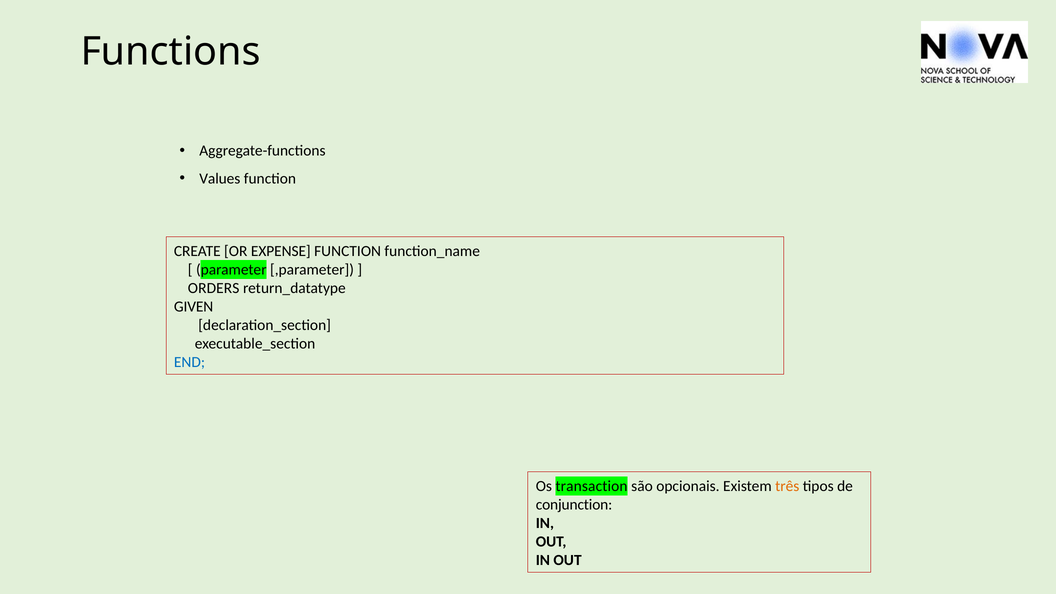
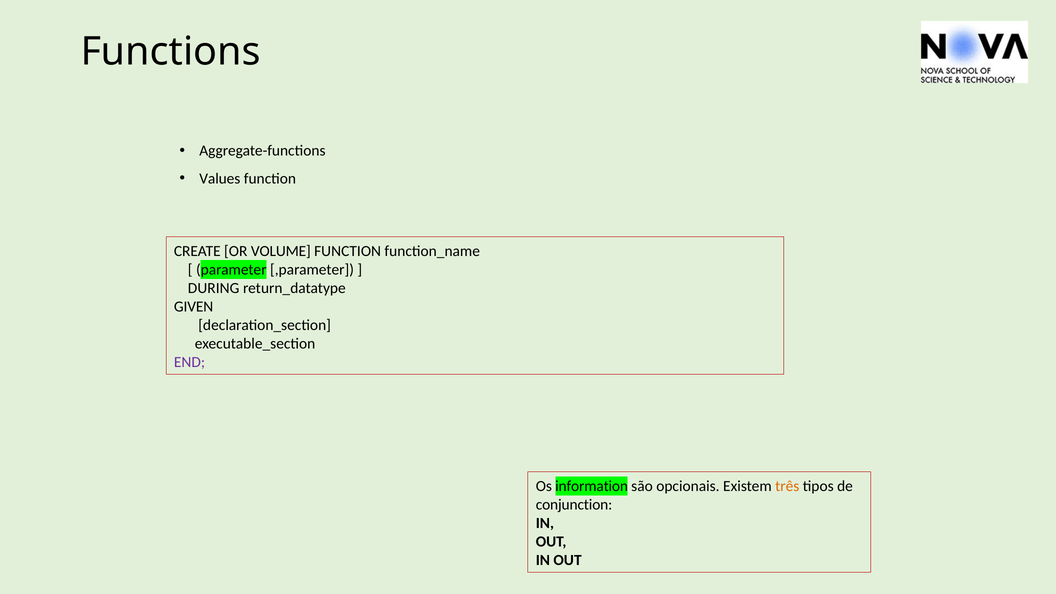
EXPENSE: EXPENSE -> VOLUME
ORDERS: ORDERS -> DURING
END colour: blue -> purple
transaction: transaction -> information
